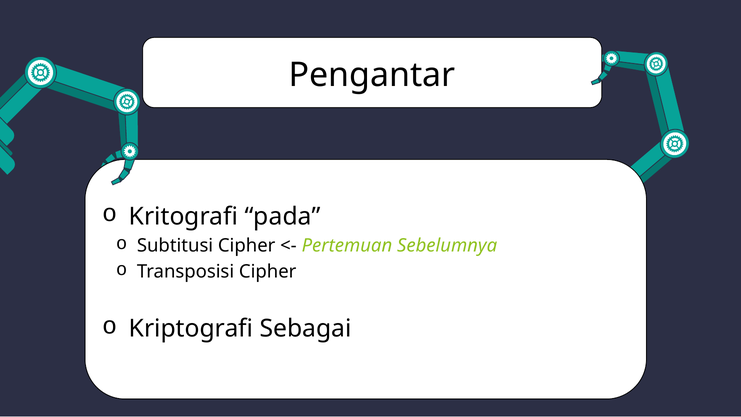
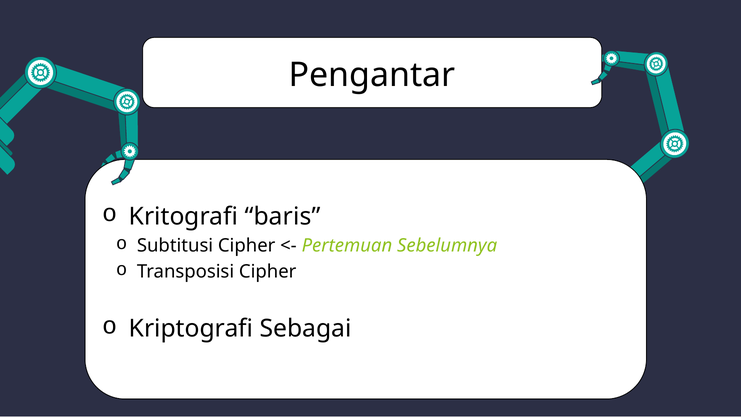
pada: pada -> baris
